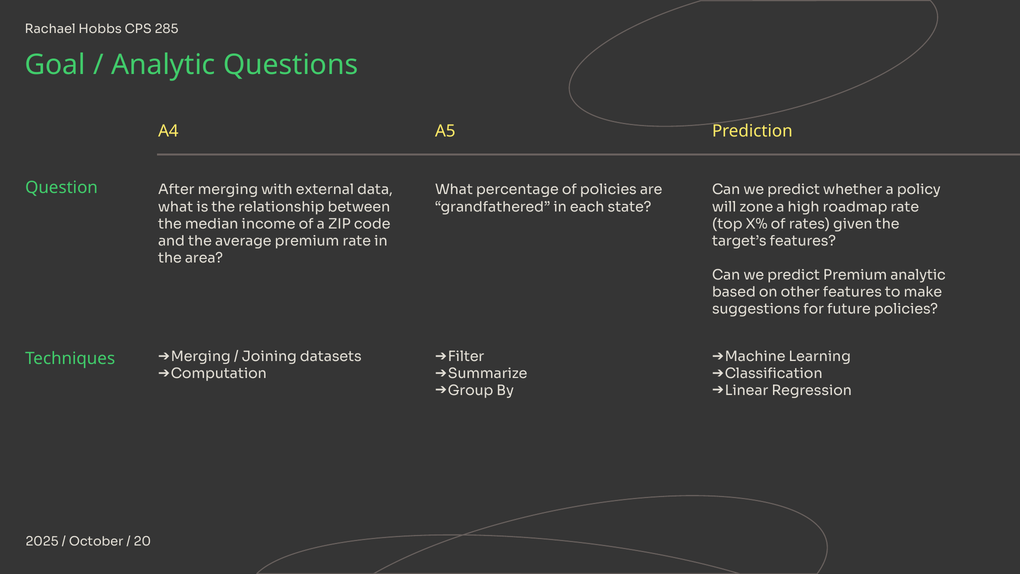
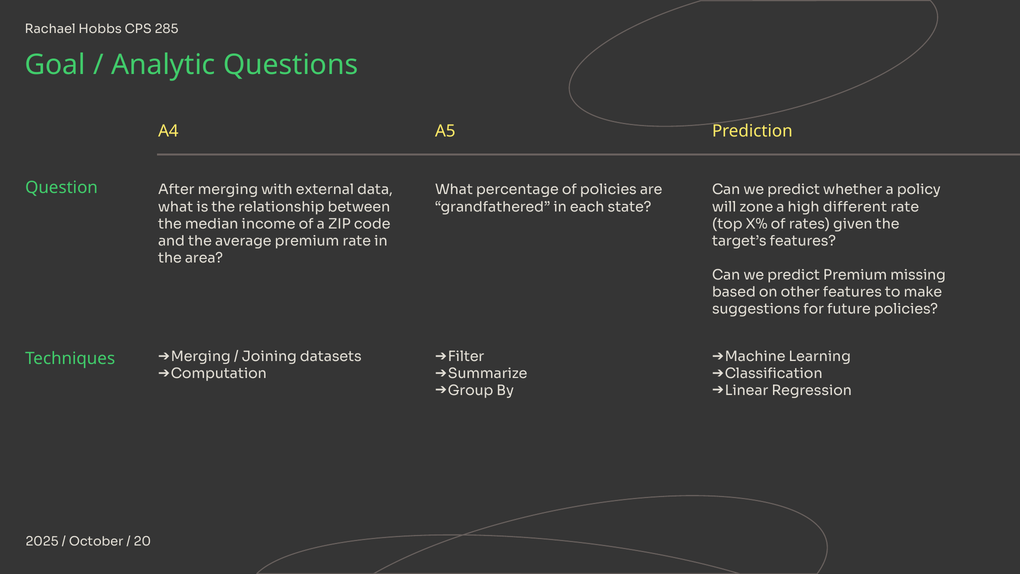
roadmap: roadmap -> different
Premium analytic: analytic -> missing
